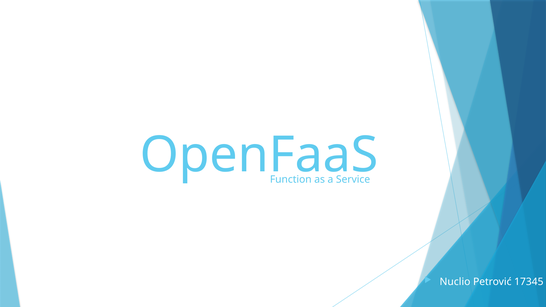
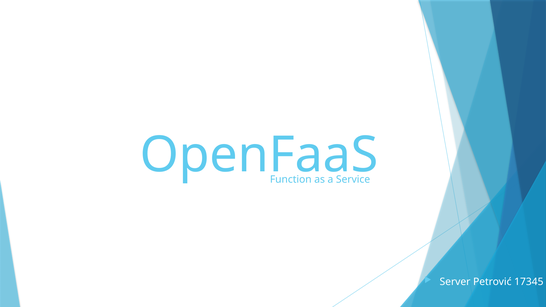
Nuclio: Nuclio -> Server
